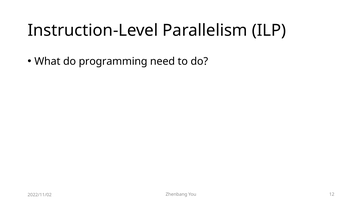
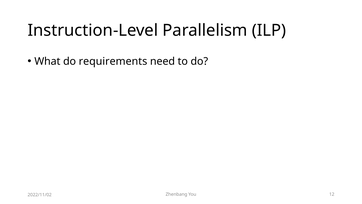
programming: programming -> requirements
